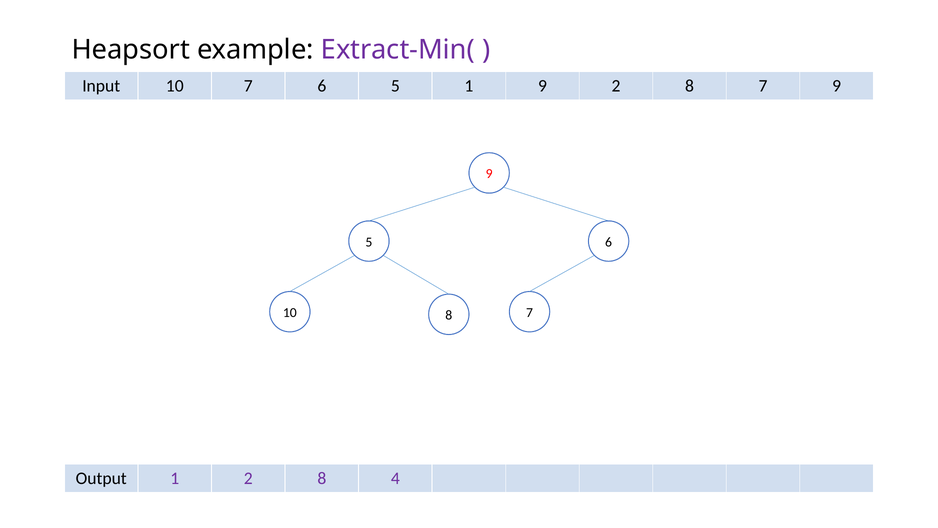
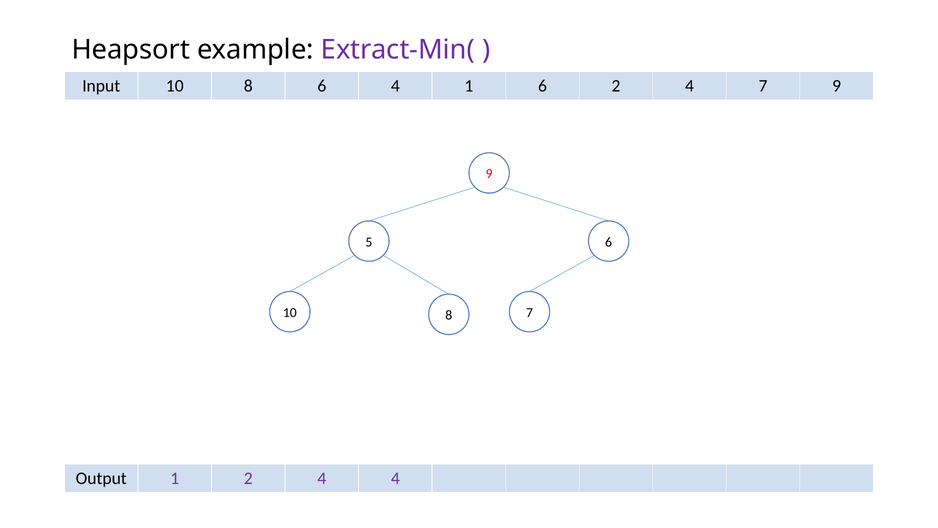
10 7: 7 -> 8
6 5: 5 -> 4
1 9: 9 -> 6
8 at (690, 86): 8 -> 4
1 2 8: 8 -> 4
